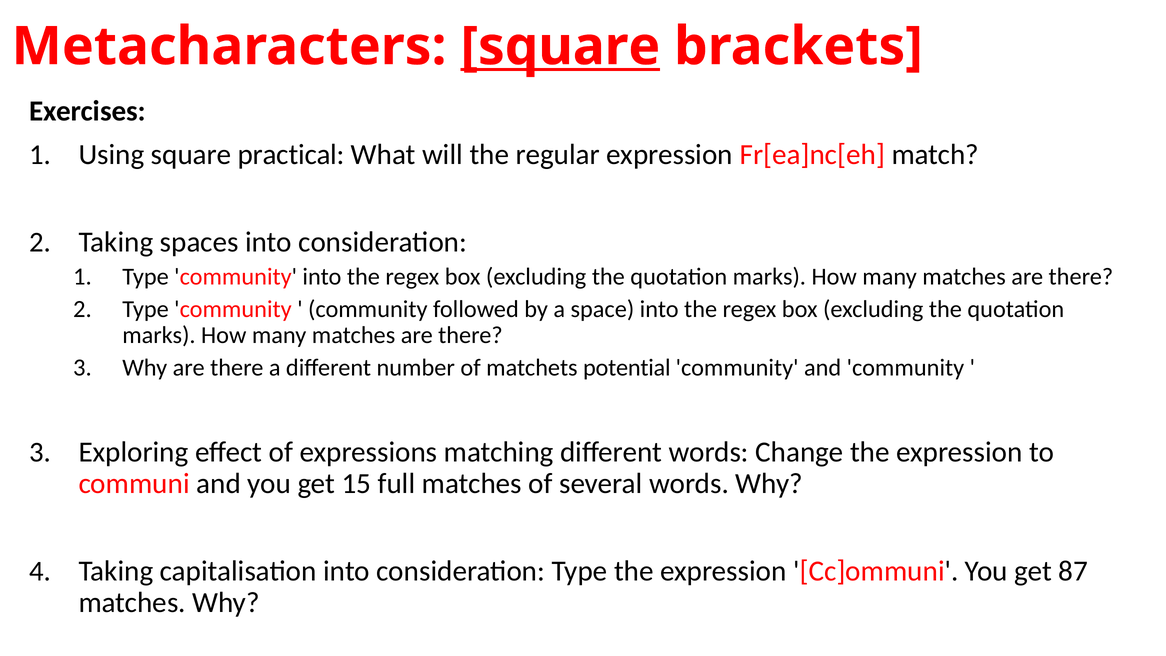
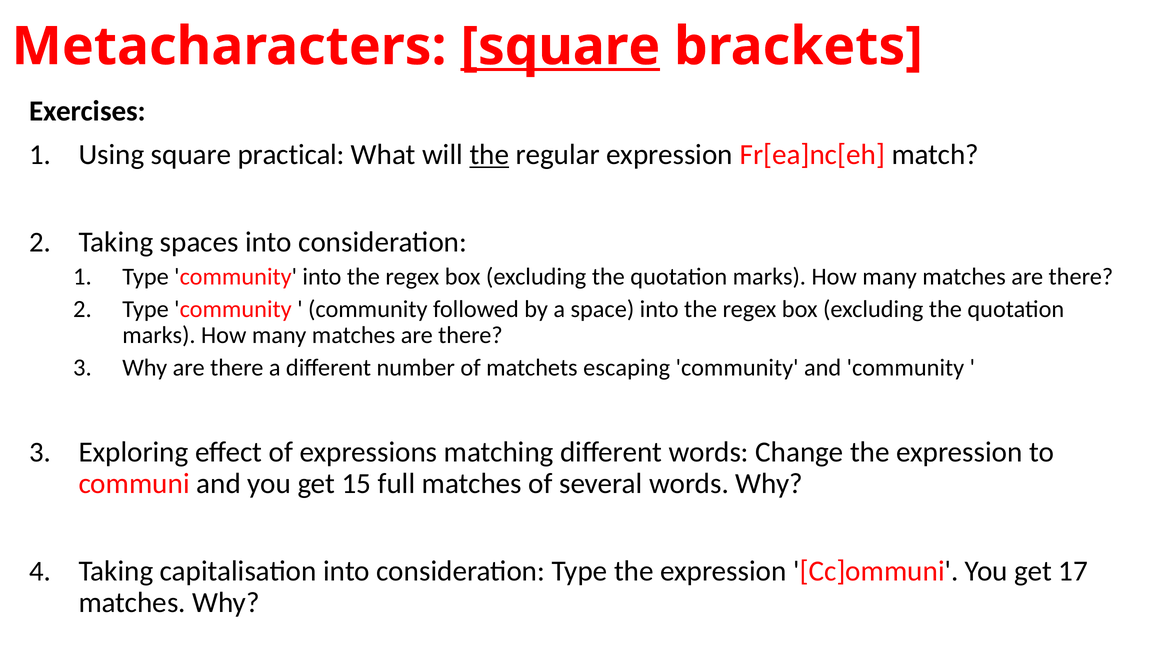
the at (489, 155) underline: none -> present
potential: potential -> escaping
87: 87 -> 17
